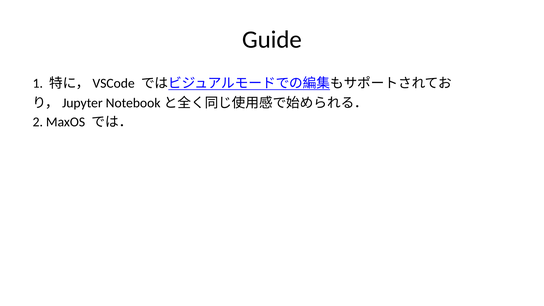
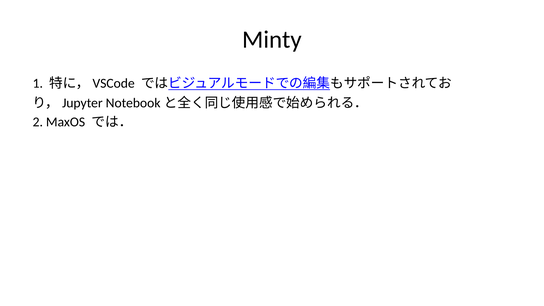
Guide: Guide -> Minty
